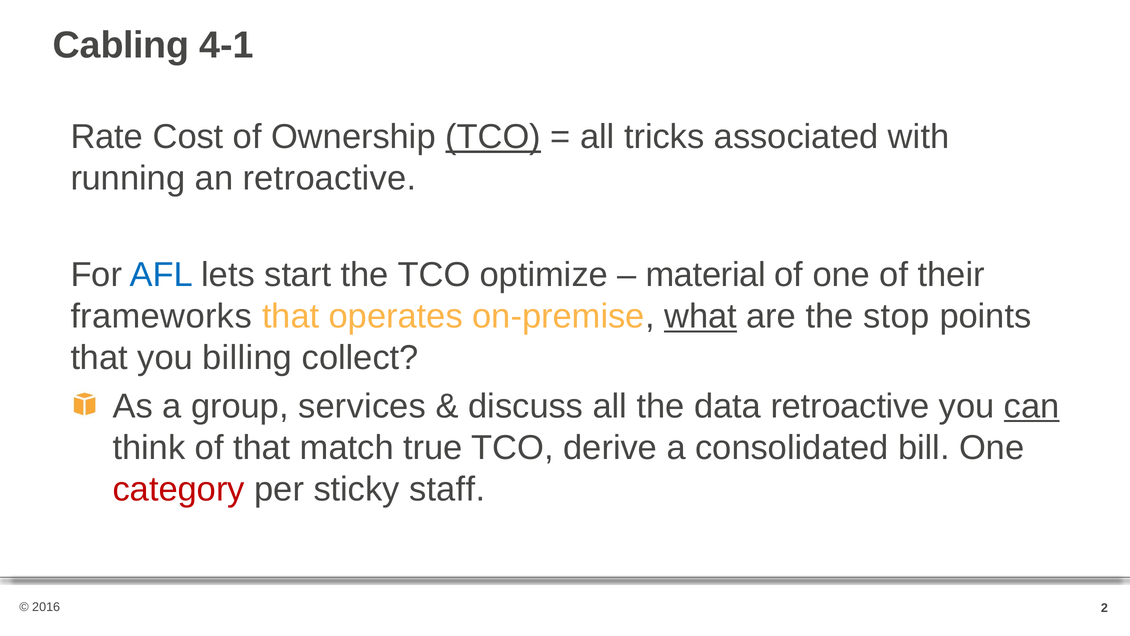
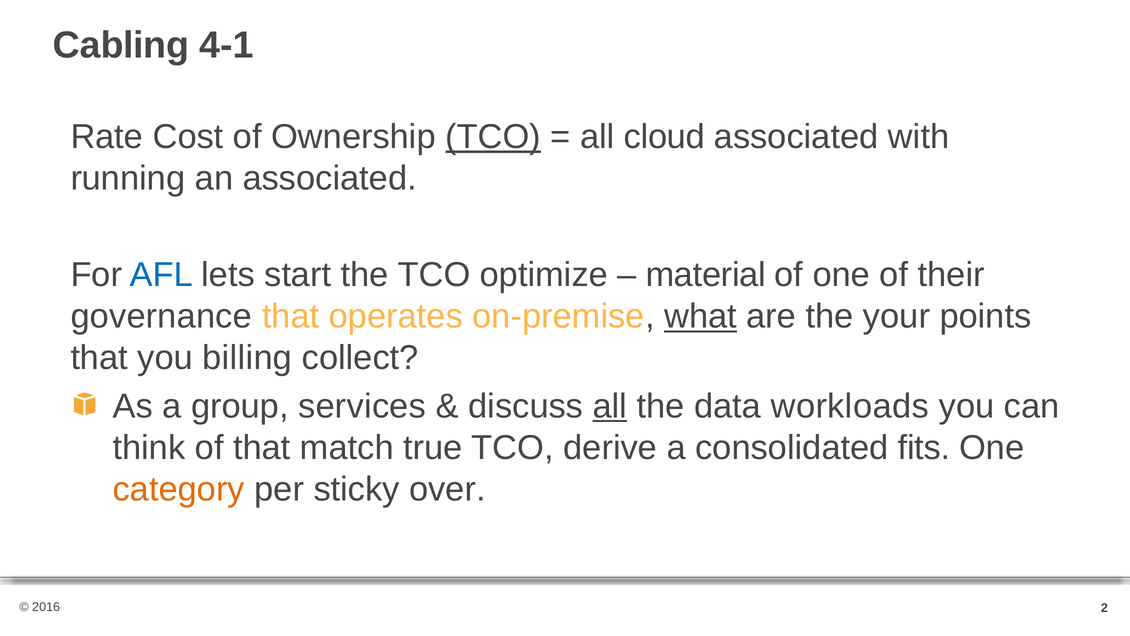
tricks: tricks -> cloud
an retroactive: retroactive -> associated
frameworks: frameworks -> governance
stop: stop -> your
all at (610, 406) underline: none -> present
data retroactive: retroactive -> workloads
can underline: present -> none
bill: bill -> fits
category colour: red -> orange
staff: staff -> over
